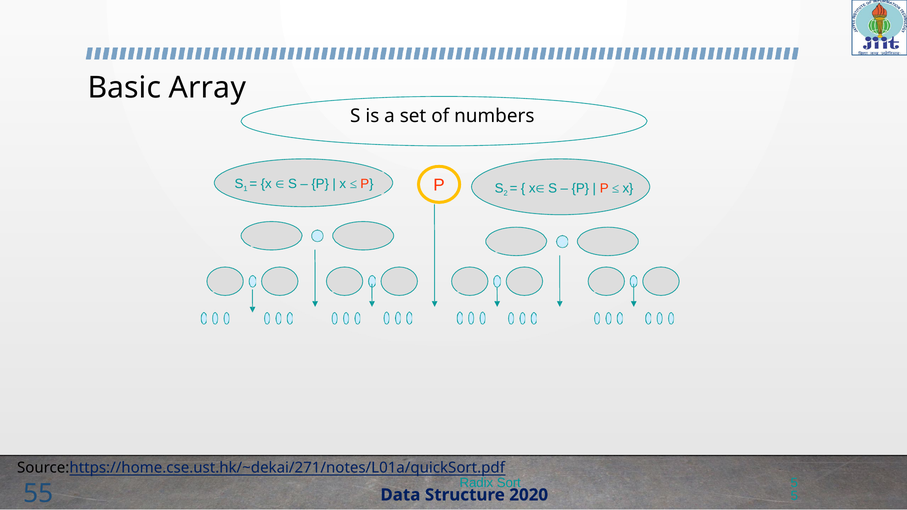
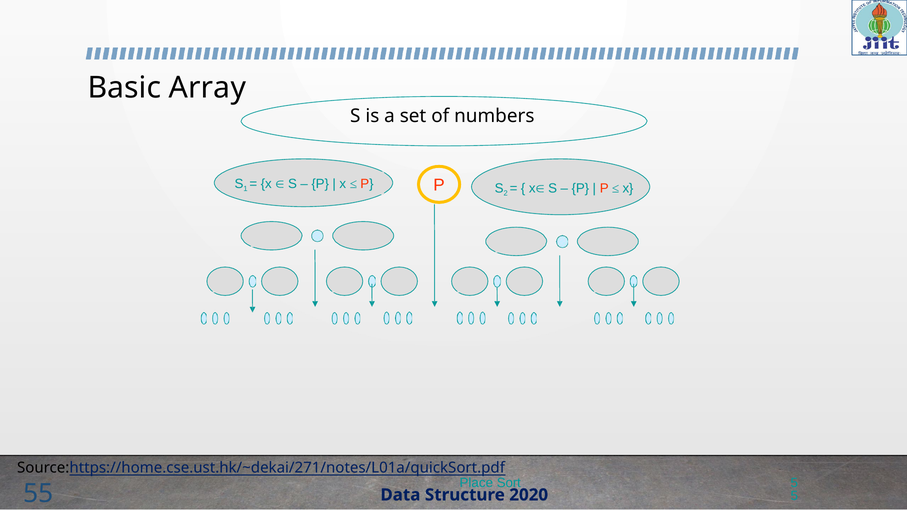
Radix: Radix -> Place
